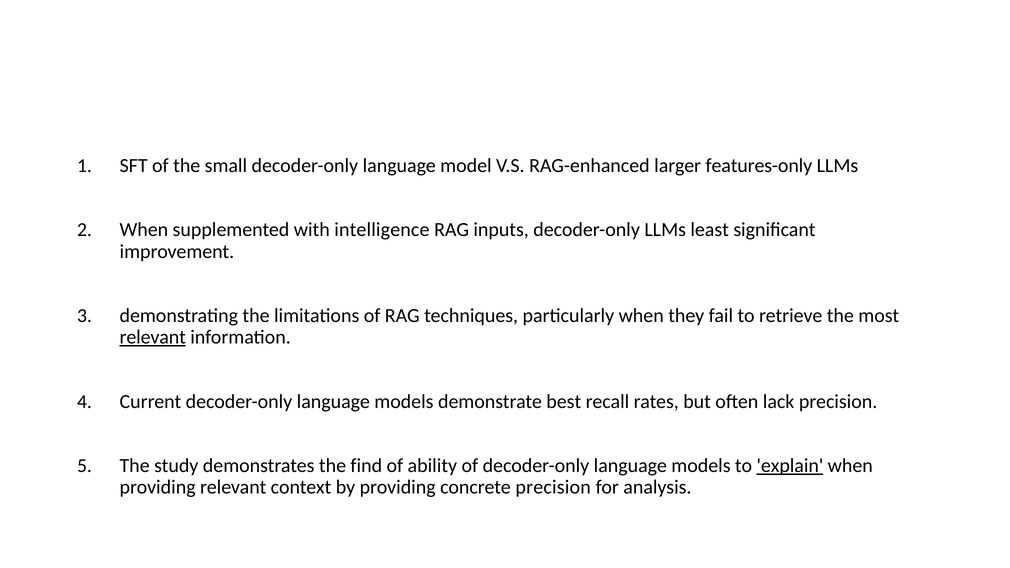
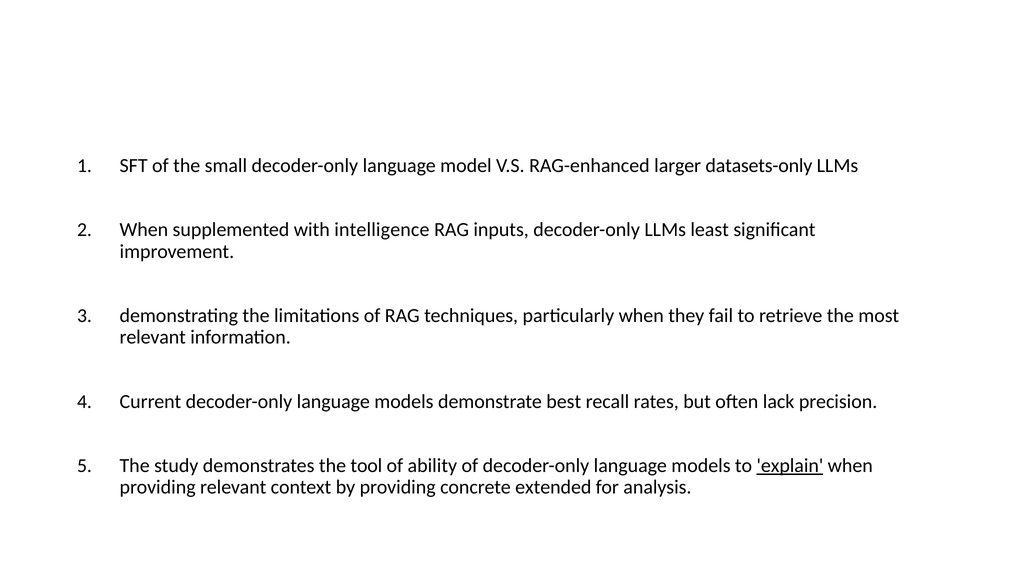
features-only: features-only -> datasets-only
relevant at (153, 337) underline: present -> none
find: find -> tool
concrete precision: precision -> extended
